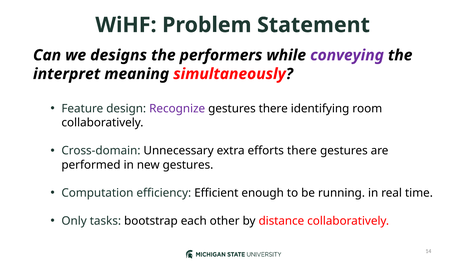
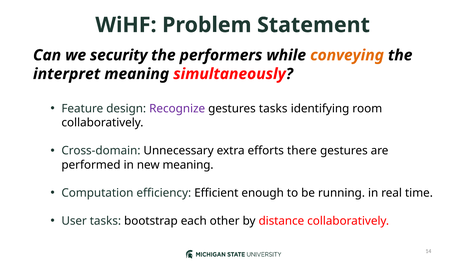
designs: designs -> security
conveying colour: purple -> orange
gestures there: there -> tasks
new gestures: gestures -> meaning
Only: Only -> User
